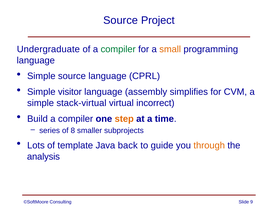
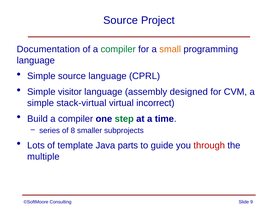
Undergraduate: Undergraduate -> Documentation
simplifies: simplifies -> designed
step colour: orange -> green
back: back -> parts
through colour: orange -> red
analysis: analysis -> multiple
